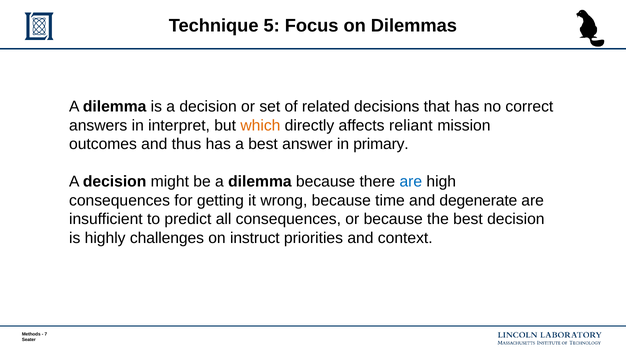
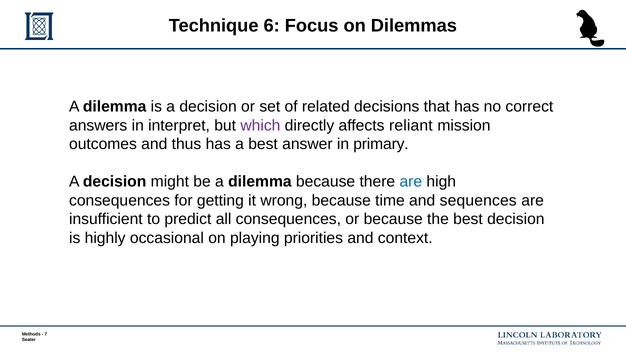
5: 5 -> 6
which colour: orange -> purple
degenerate: degenerate -> sequences
challenges: challenges -> occasional
instruct: instruct -> playing
